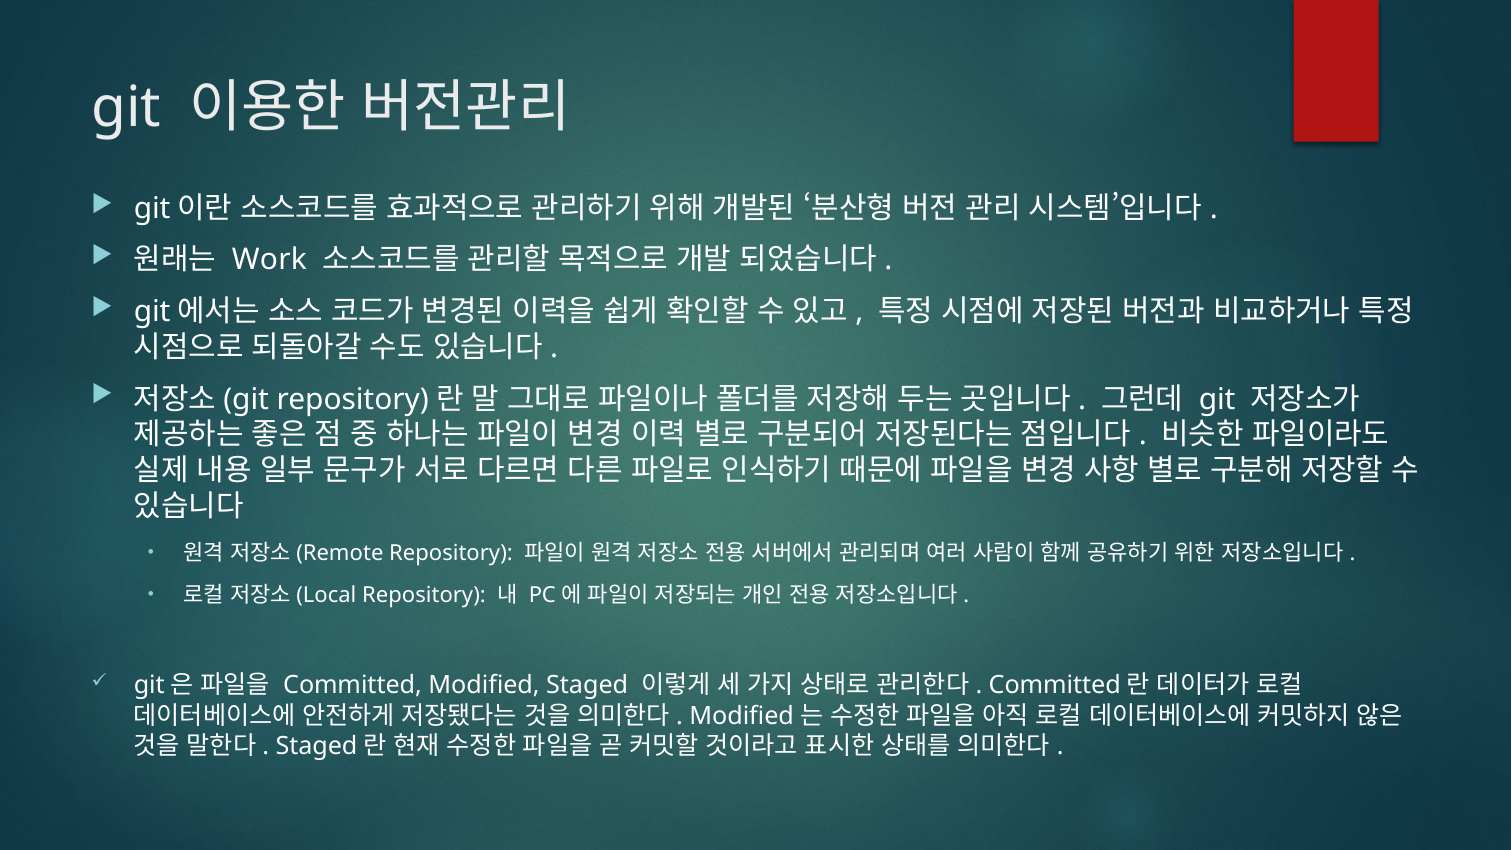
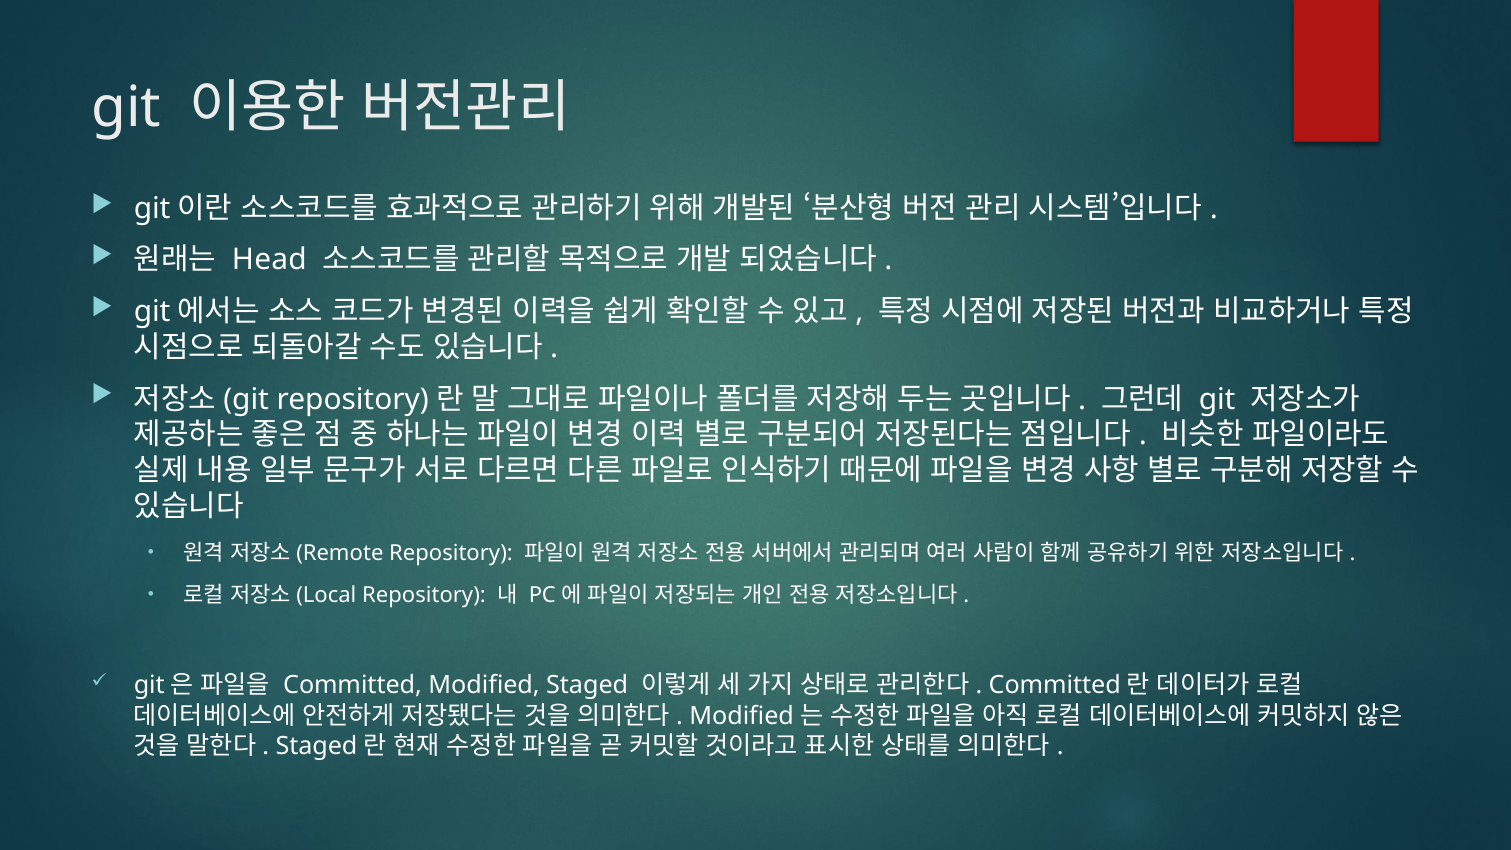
Work: Work -> Head
